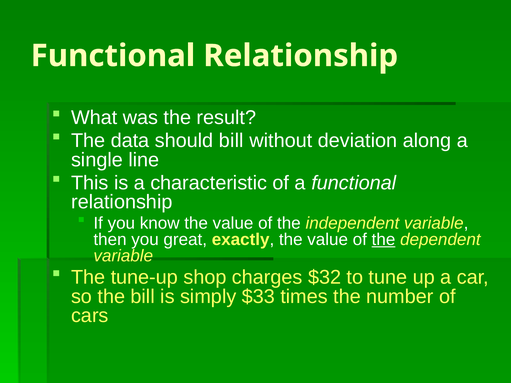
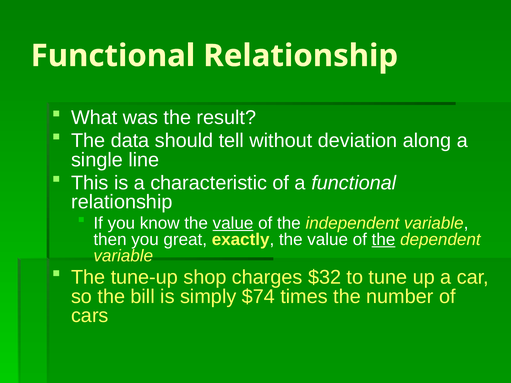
should bill: bill -> tell
value at (233, 223) underline: none -> present
$33: $33 -> $74
